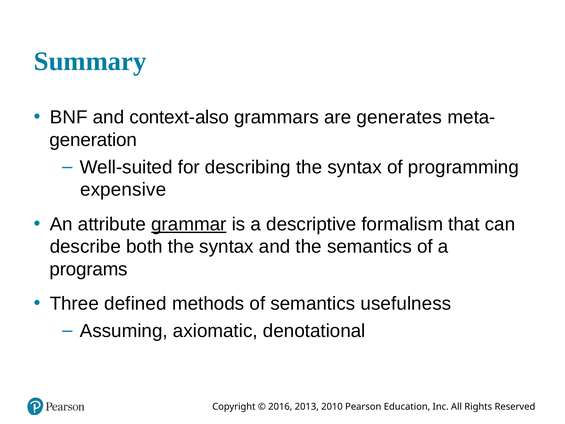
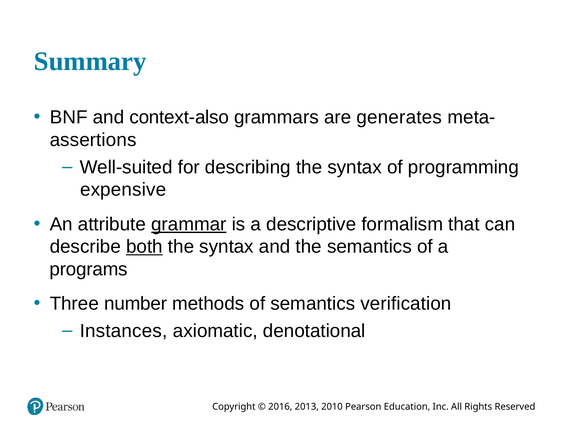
generation: generation -> assertions
both underline: none -> present
defined: defined -> number
usefulness: usefulness -> verification
Assuming: Assuming -> Instances
